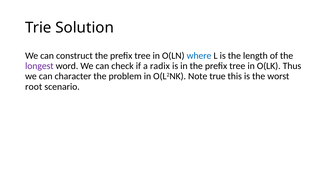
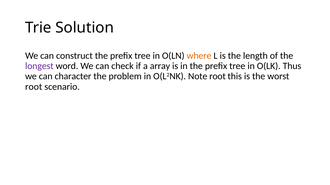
where colour: blue -> orange
radix: radix -> array
Note true: true -> root
